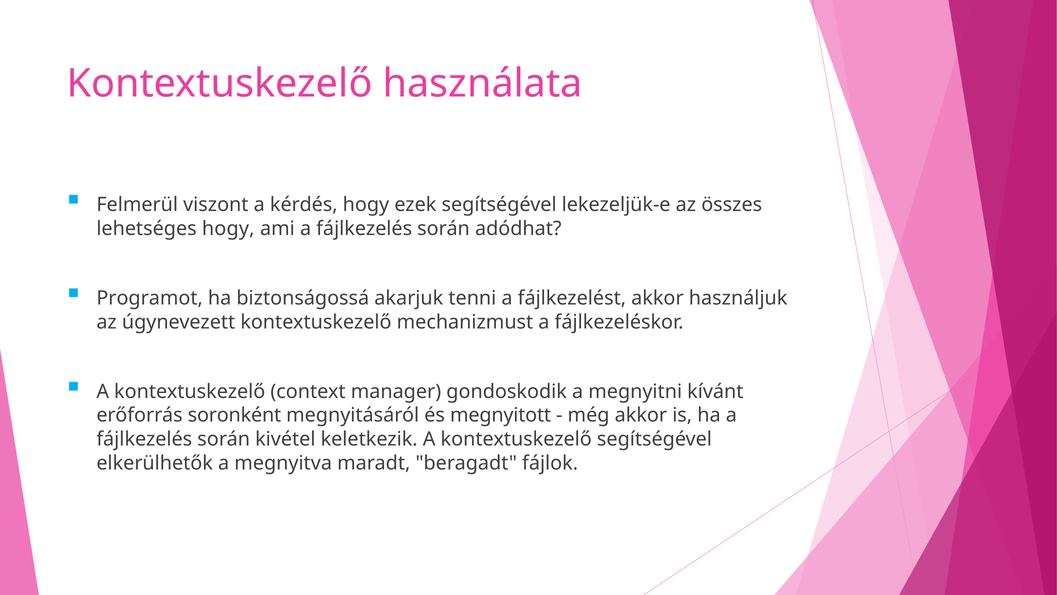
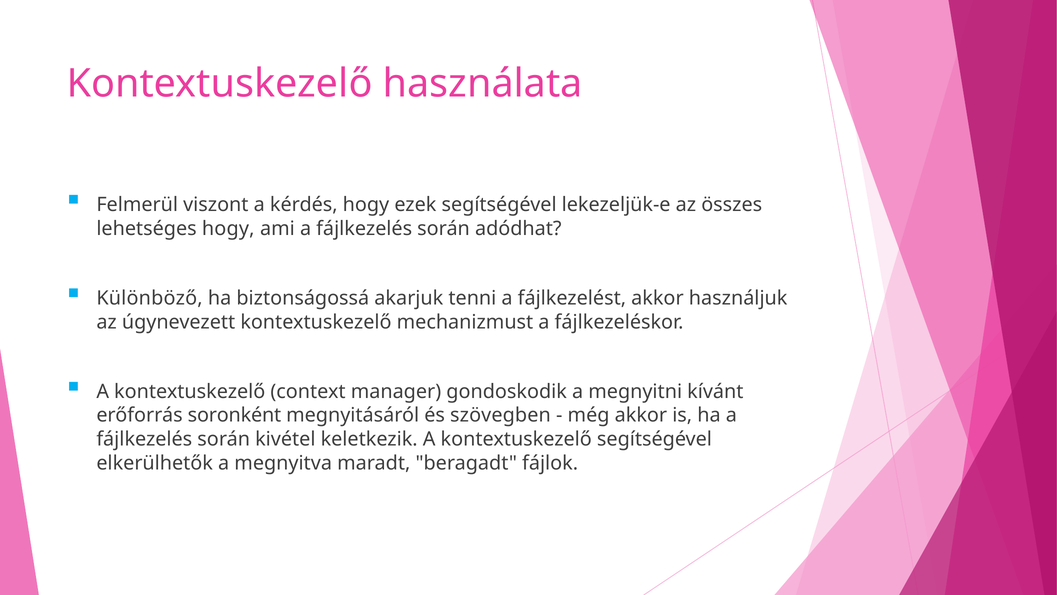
Programot: Programot -> Különböző
megnyitott: megnyitott -> szövegben
